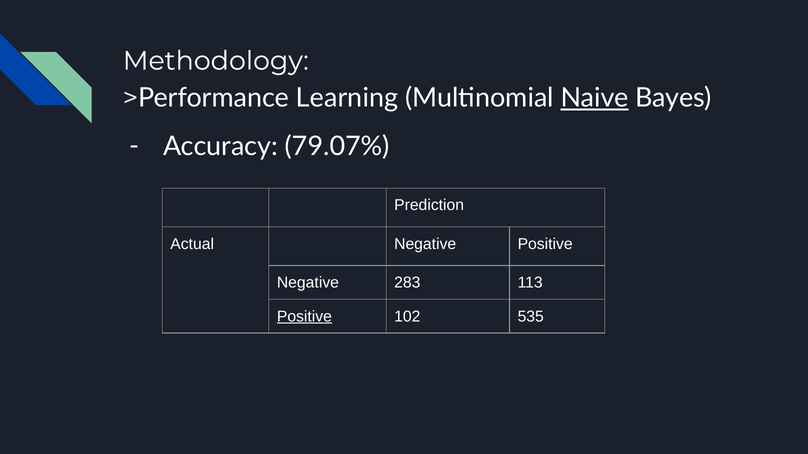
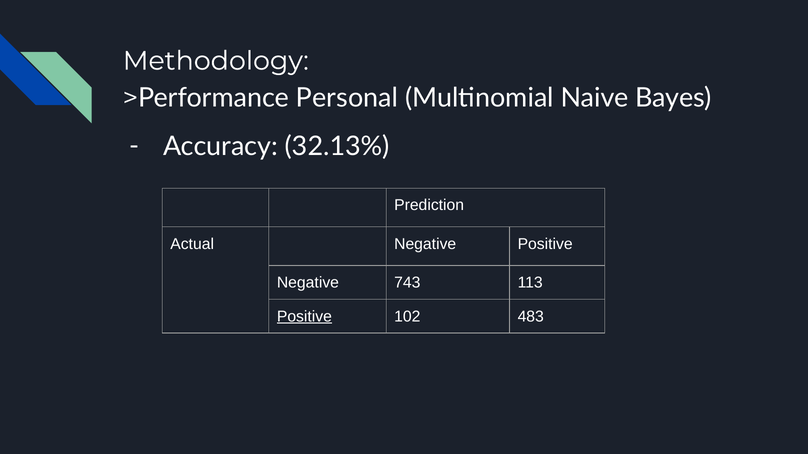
Learning: Learning -> Personal
Naive underline: present -> none
79.07%: 79.07% -> 32.13%
283: 283 -> 743
535: 535 -> 483
